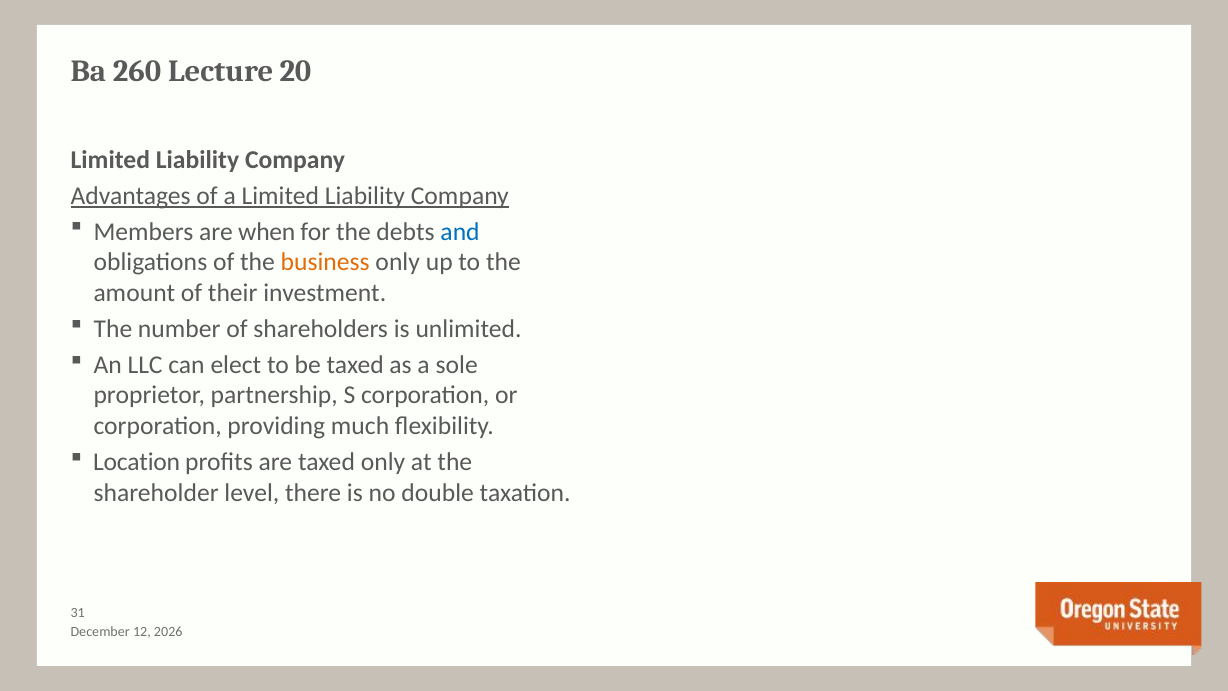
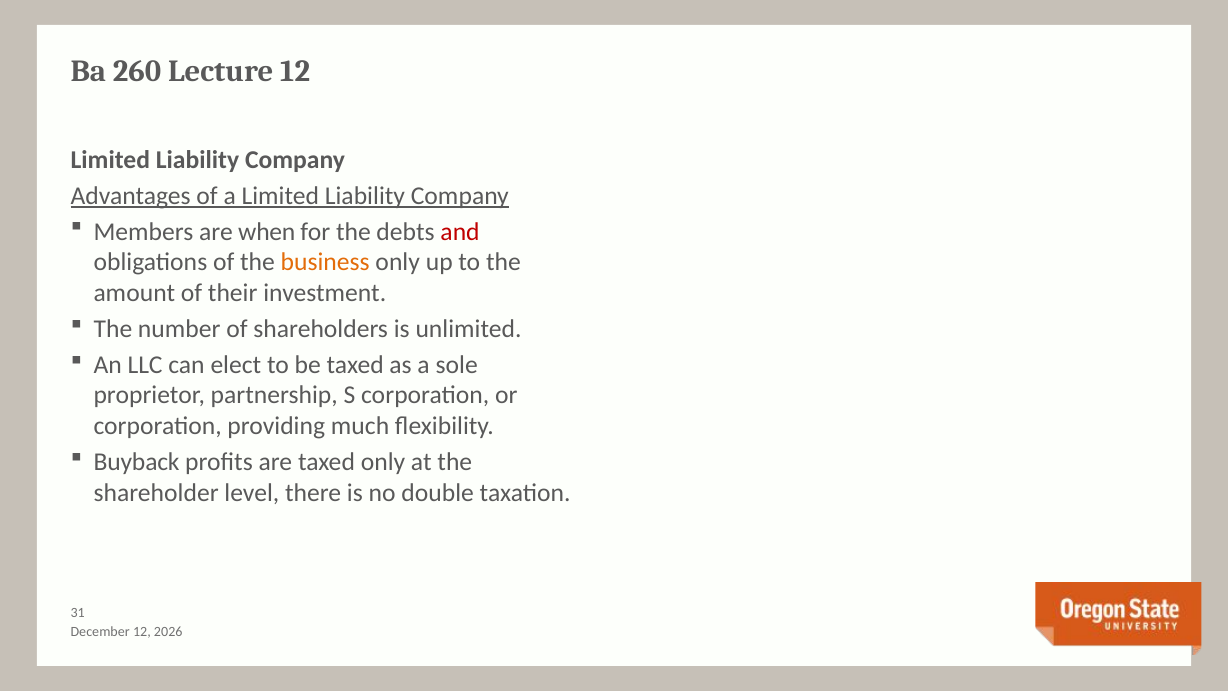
Lecture 20: 20 -> 12
and colour: blue -> red
Location: Location -> Buyback
